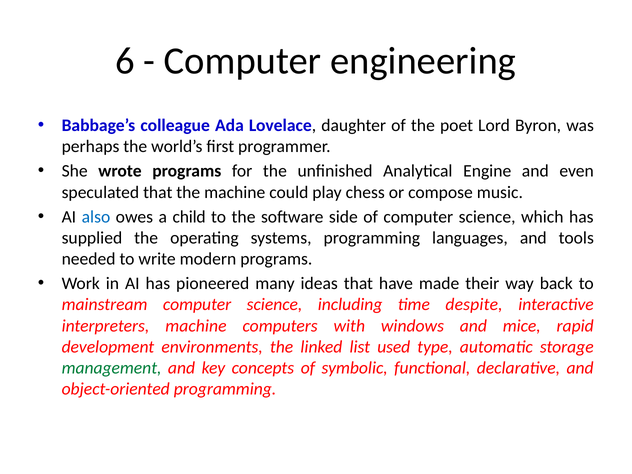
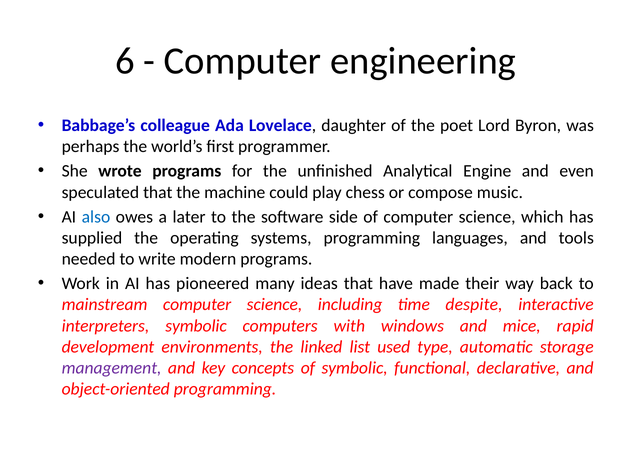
child: child -> later
interpreters machine: machine -> symbolic
management colour: green -> purple
